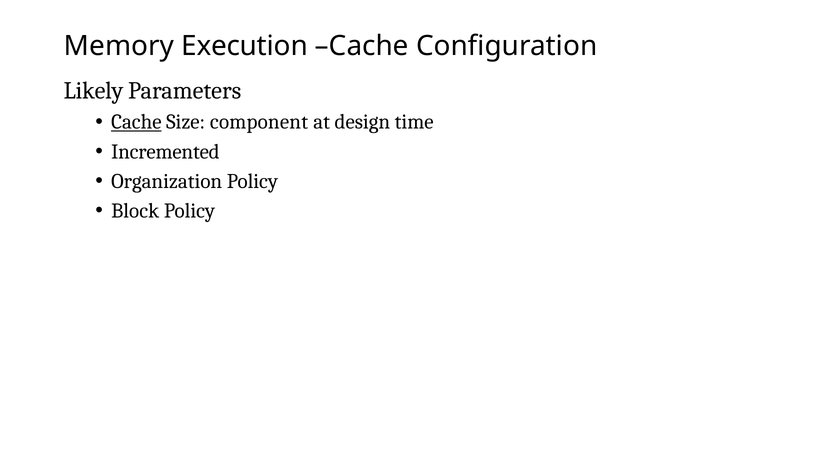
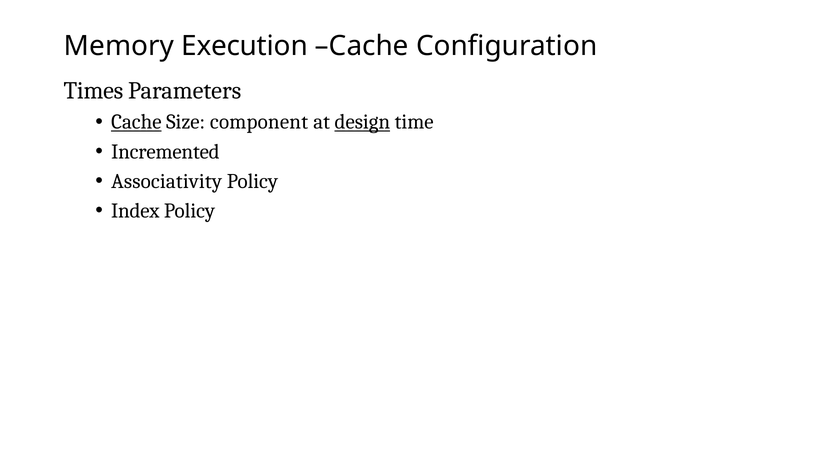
Likely: Likely -> Times
design underline: none -> present
Organization: Organization -> Associativity
Block: Block -> Index
